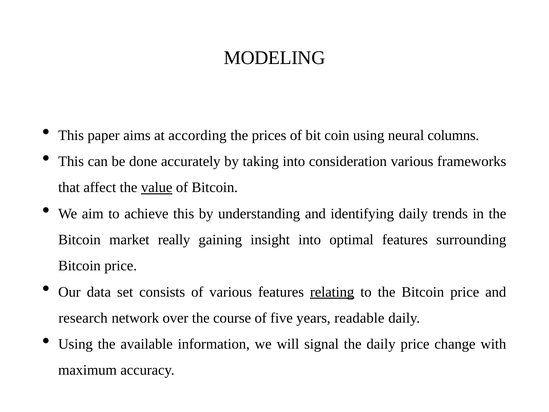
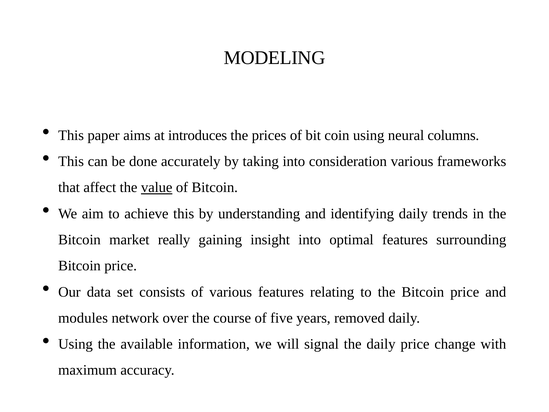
according: according -> introduces
relating underline: present -> none
research: research -> modules
readable: readable -> removed
